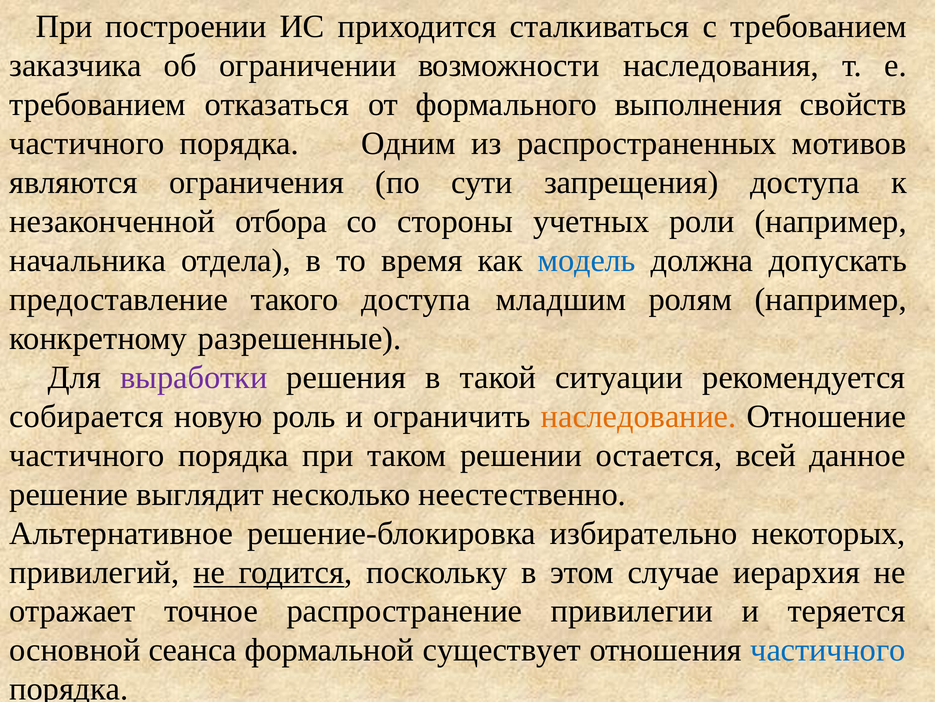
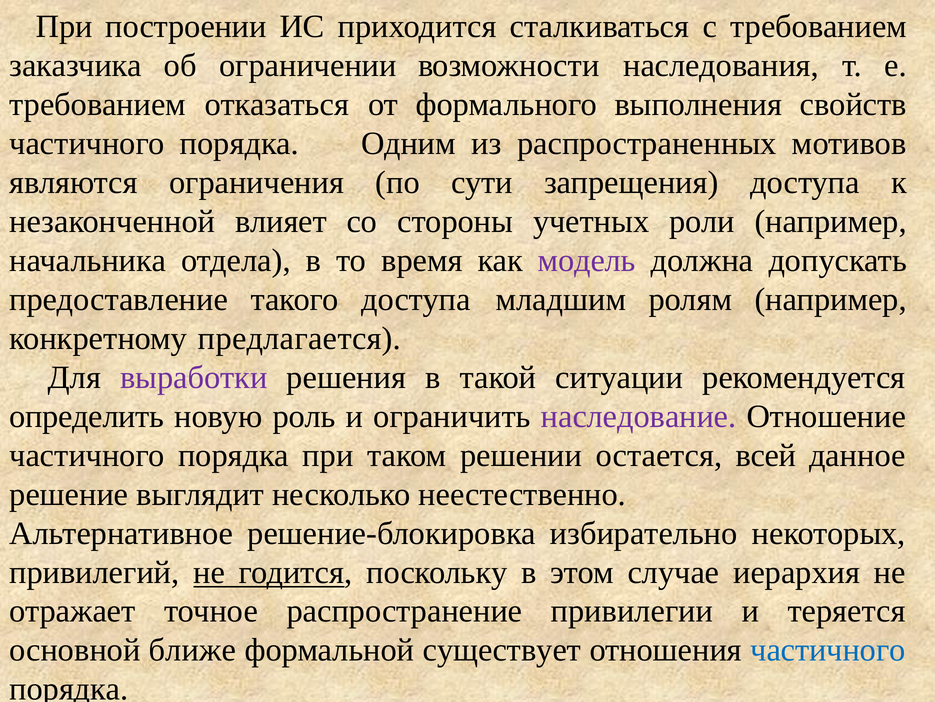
отбора: отбора -> влияет
модель colour: blue -> purple
разрешенные: разрешенные -> предлагается
собирается: собирается -> определить
наследование colour: orange -> purple
сеанса: сеанса -> ближе
